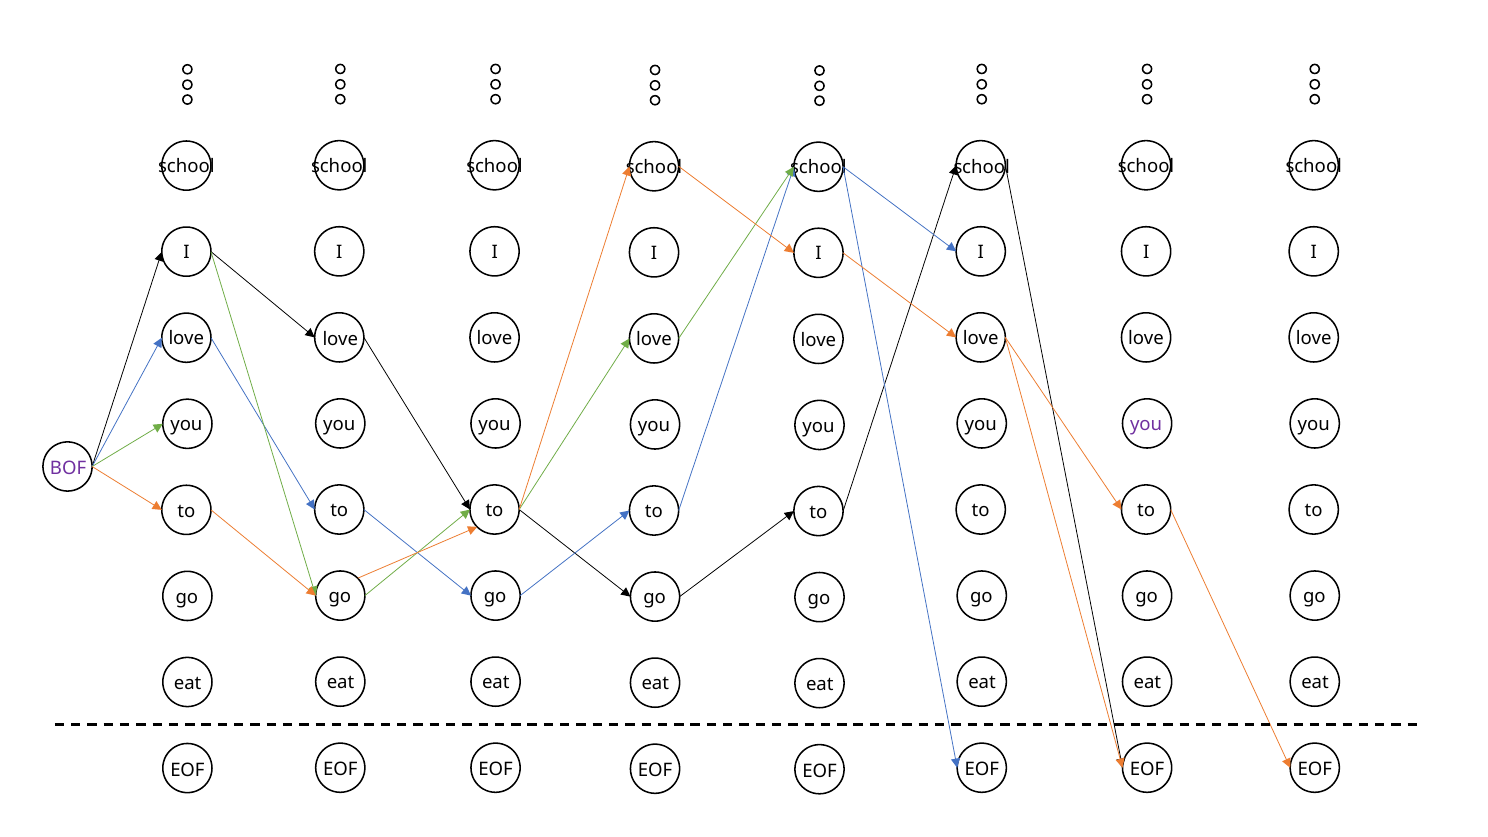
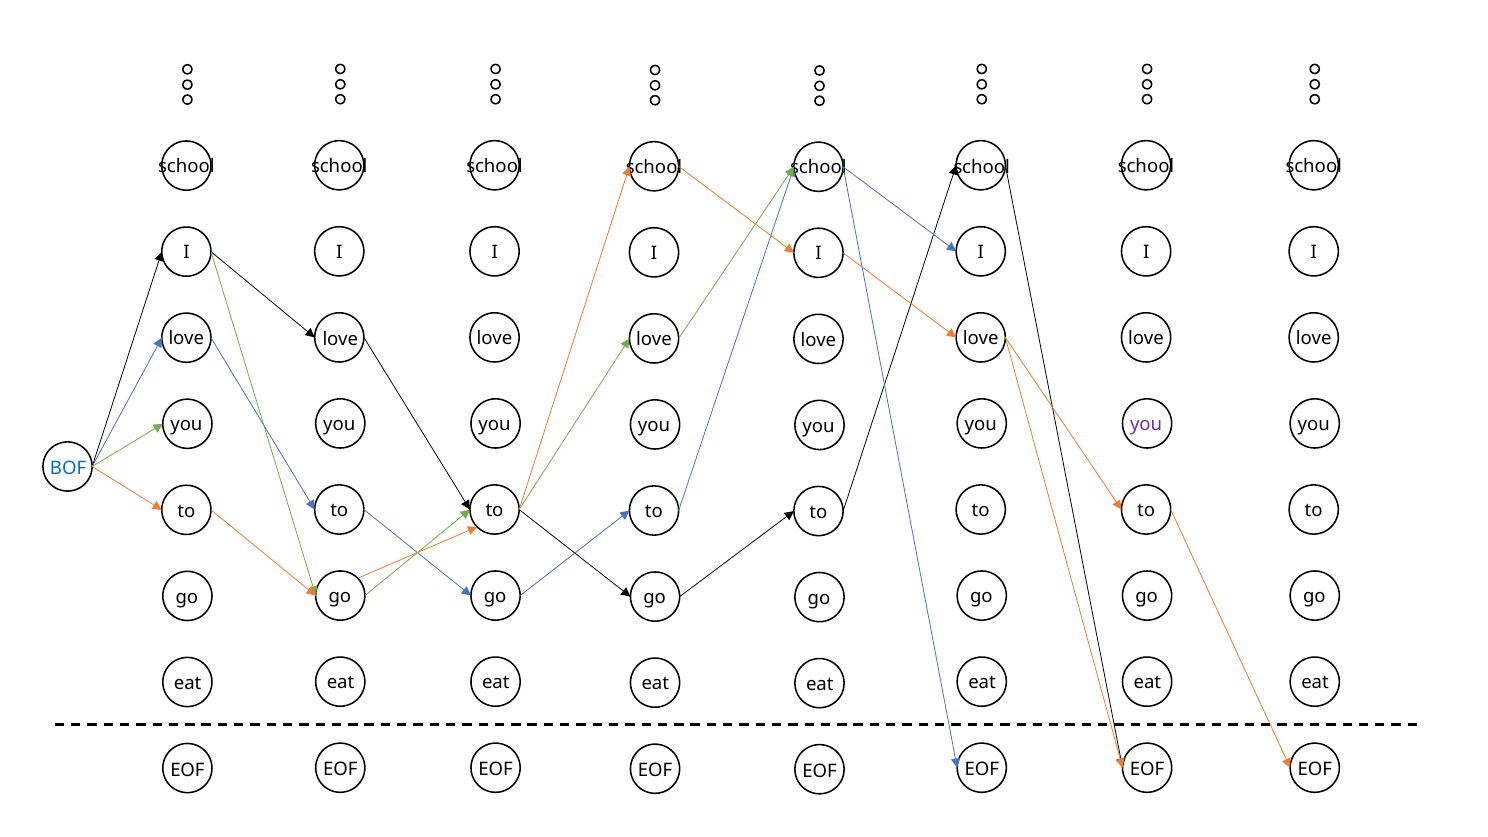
BOF colour: purple -> blue
